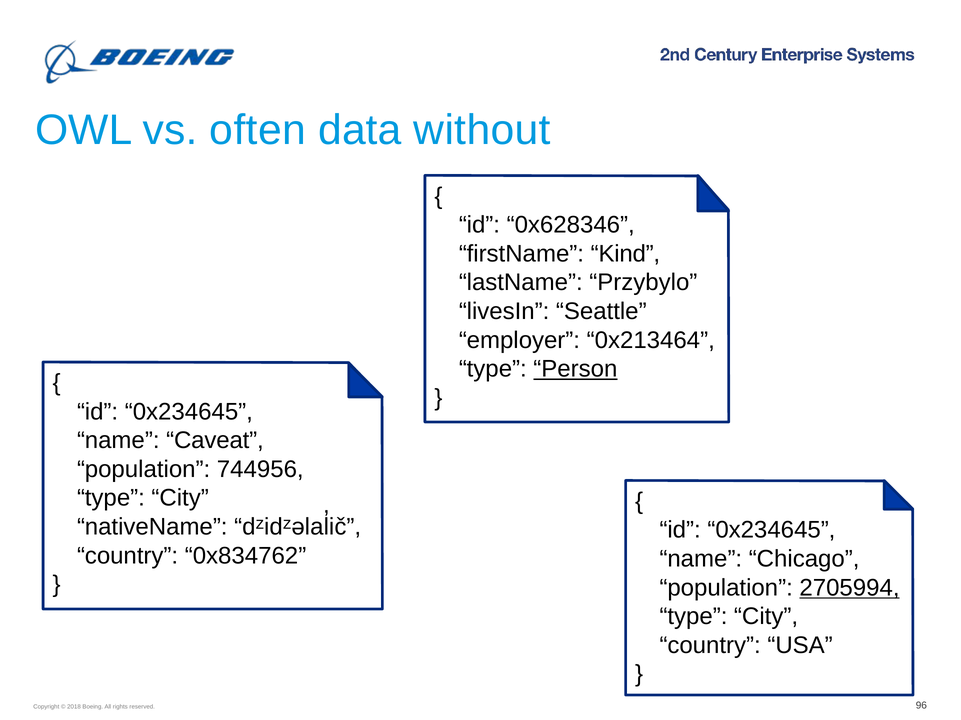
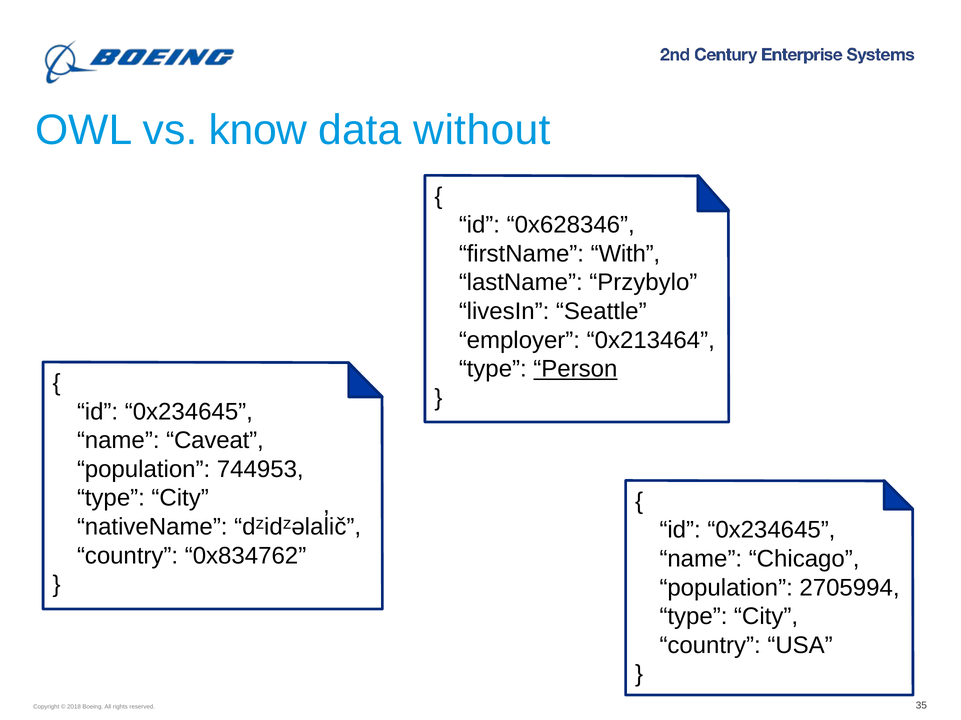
often: often -> know
Kind: Kind -> With
744956: 744956 -> 744953
2705994 underline: present -> none
96: 96 -> 35
